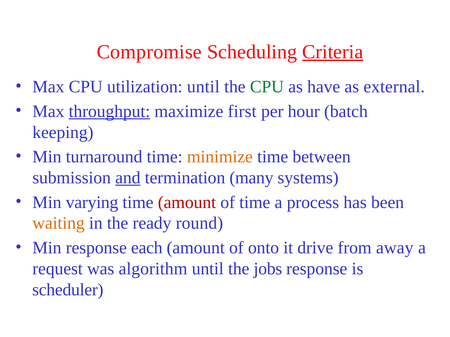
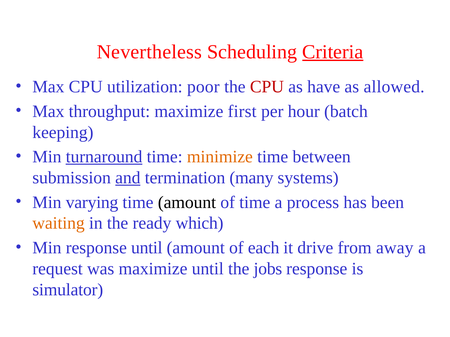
Compromise: Compromise -> Nevertheless
utilization until: until -> poor
CPU at (267, 87) colour: green -> red
external: external -> allowed
throughput underline: present -> none
turnaround underline: none -> present
amount at (187, 203) colour: red -> black
round: round -> which
response each: each -> until
onto: onto -> each
was algorithm: algorithm -> maximize
scheduler: scheduler -> simulator
